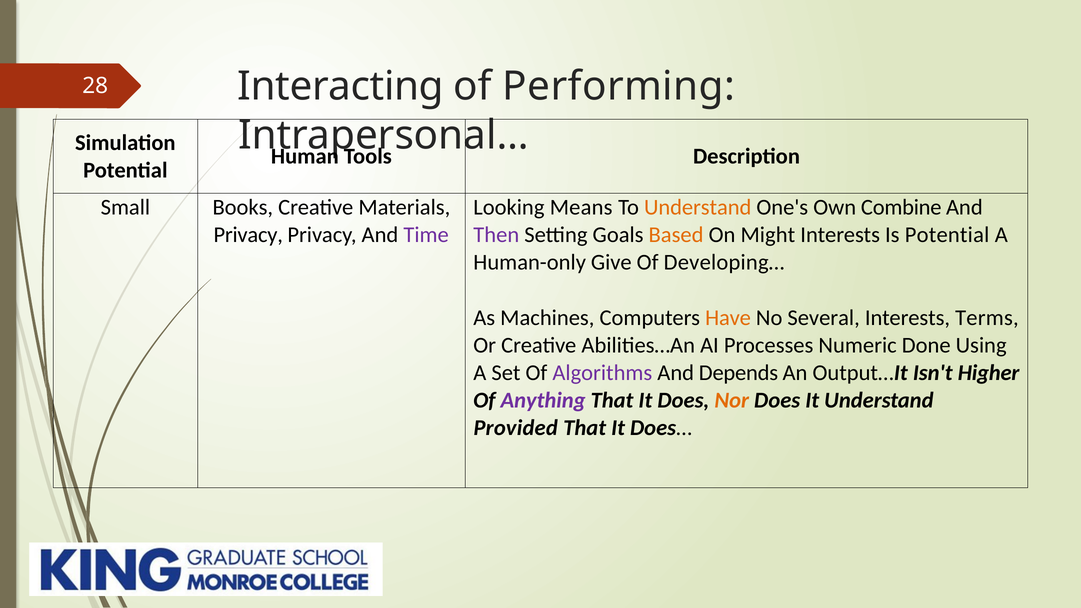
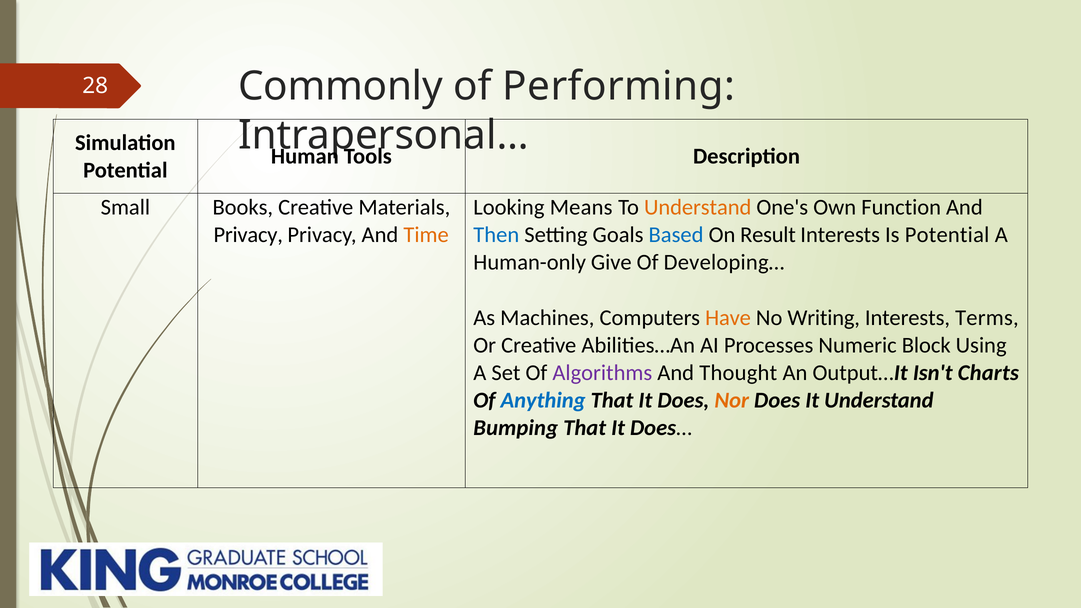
Interacting: Interacting -> Commonly
Combine: Combine -> Function
Time colour: purple -> orange
Then colour: purple -> blue
Based colour: orange -> blue
Might: Might -> Result
Several: Several -> Writing
Done: Done -> Block
Depends: Depends -> Thought
Higher: Higher -> Charts
Anything colour: purple -> blue
Provided: Provided -> Bumping
